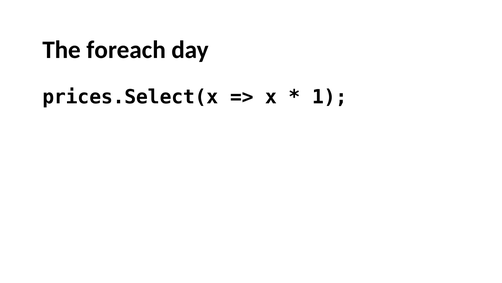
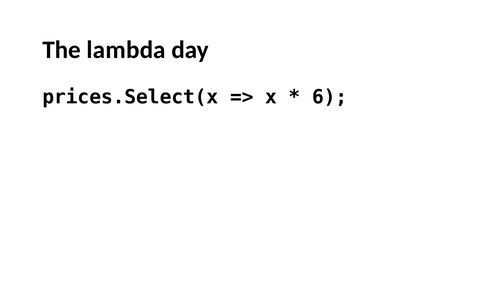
foreach: foreach -> lambda
1: 1 -> 6
